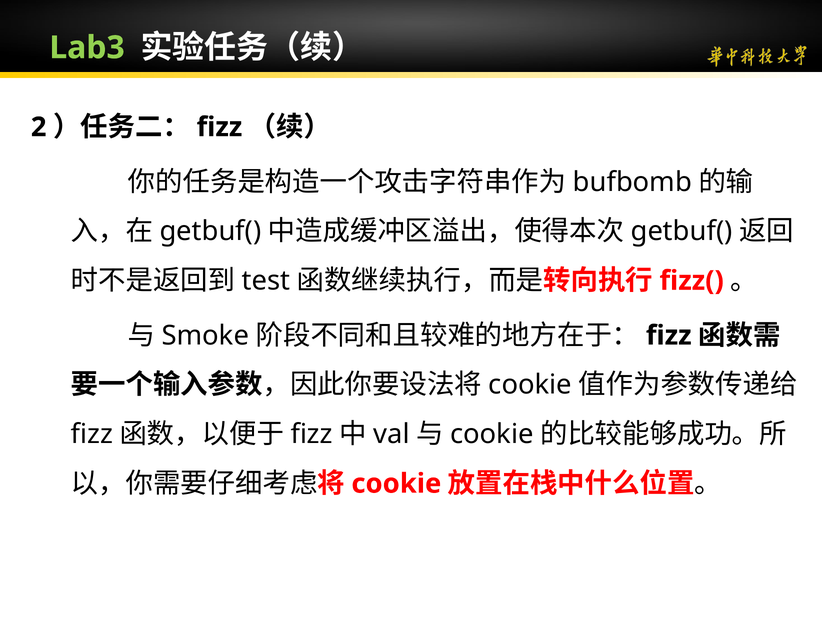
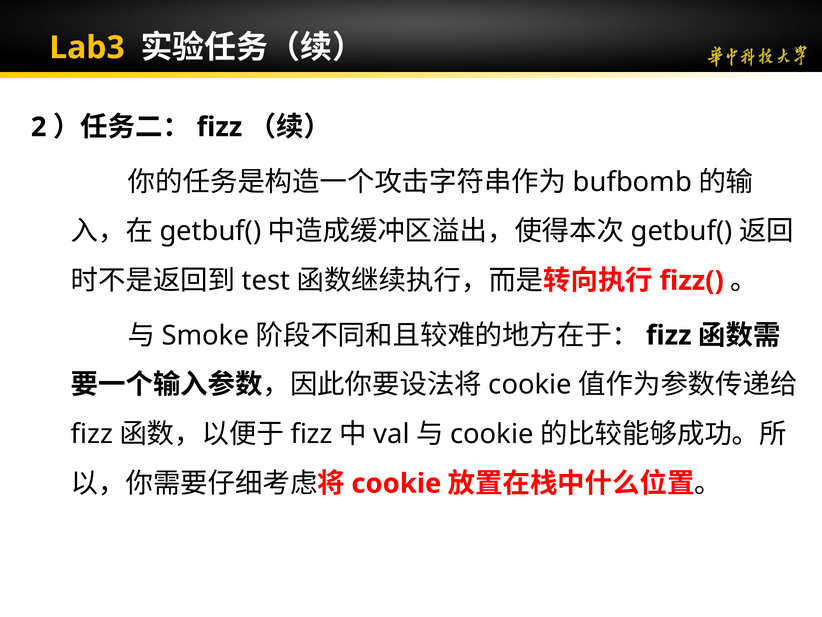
Lab3 colour: light green -> yellow
